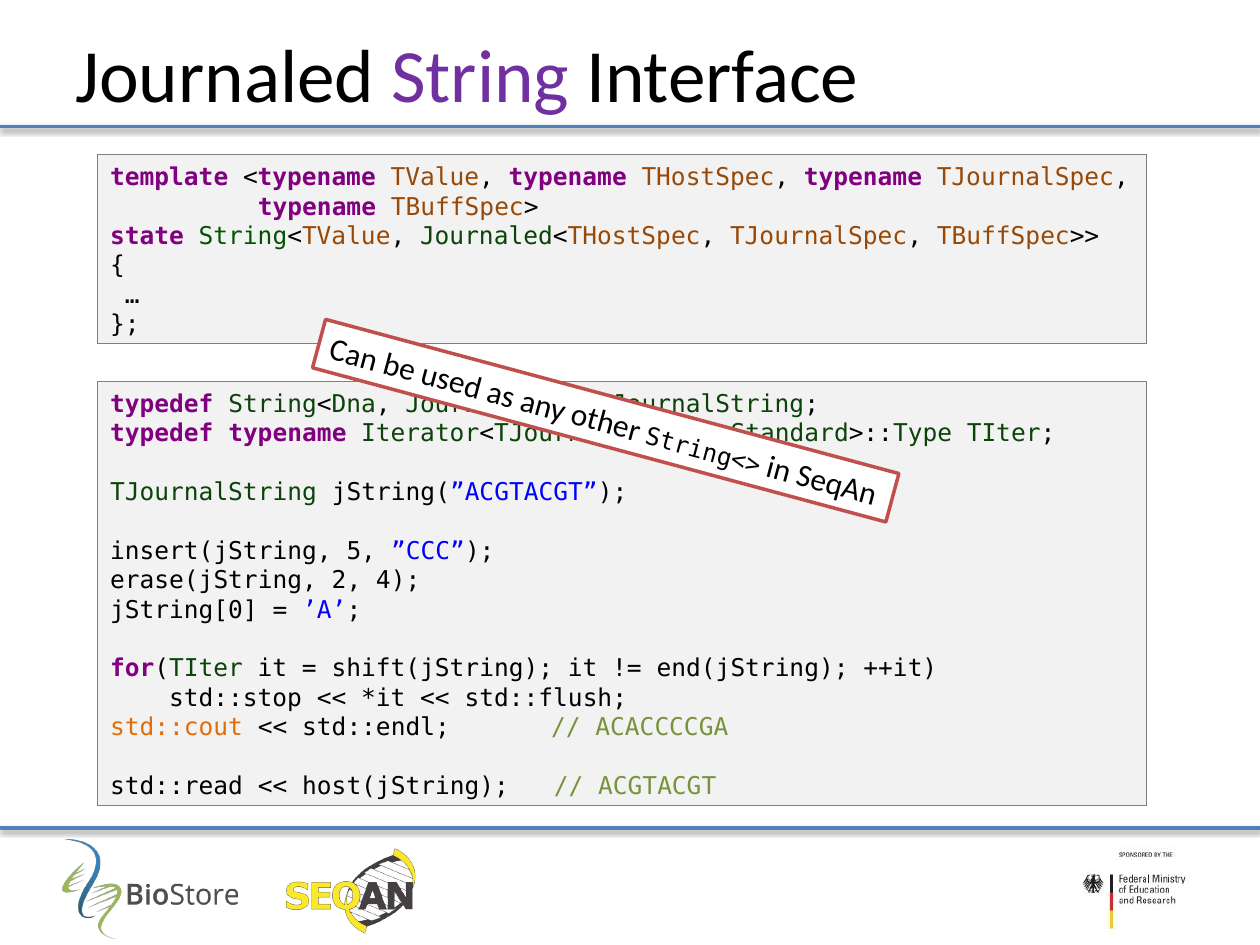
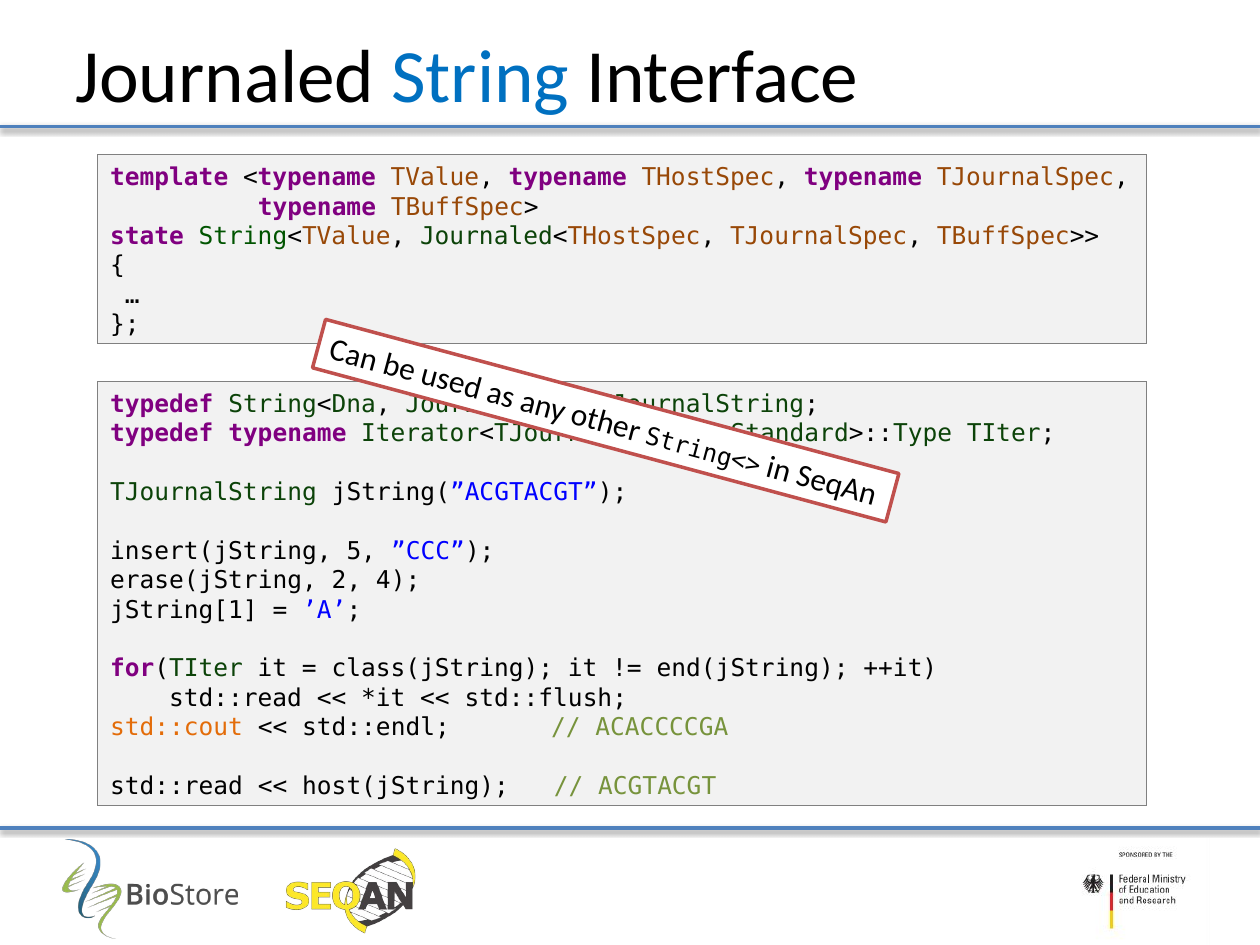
String colour: purple -> blue
jString[0: jString[0 -> jString[1
shift(jString: shift(jString -> class(jString
std::stop at (236, 698): std::stop -> std::read
